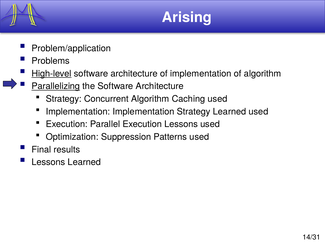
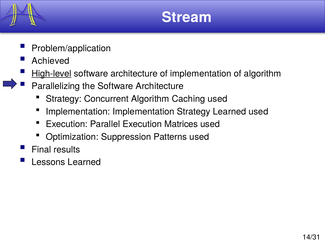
Arising: Arising -> Stream
Problems: Problems -> Achieved
Parallelizing underline: present -> none
Execution Lessons: Lessons -> Matrices
